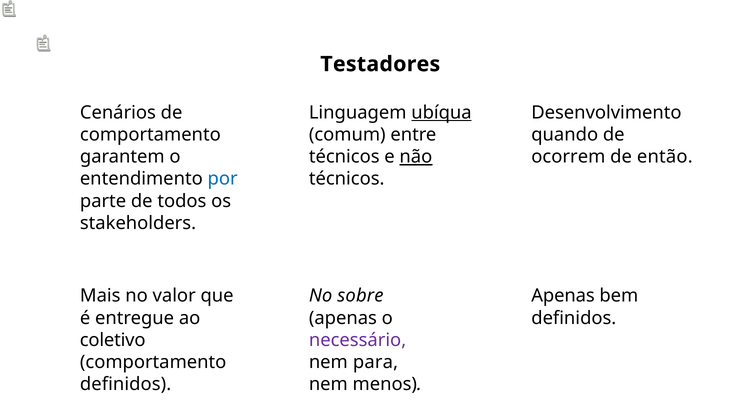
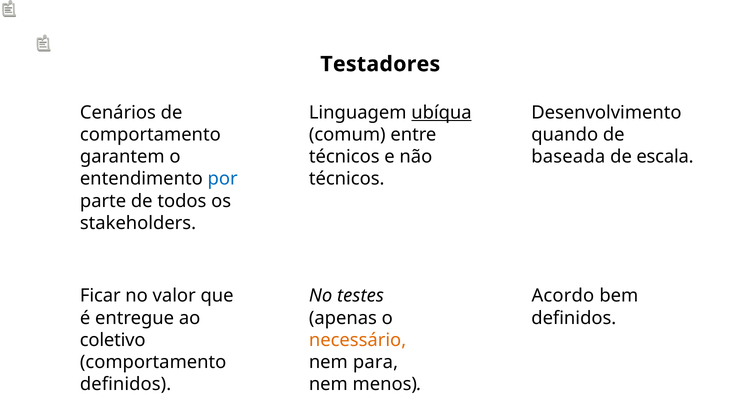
não underline: present -> none
ocorrem: ocorrem -> baseada
então: então -> escala
Mais: Mais -> Ficar
sobre: sobre -> testes
Apenas at (563, 296): Apenas -> Acordo
necessário colour: purple -> orange
